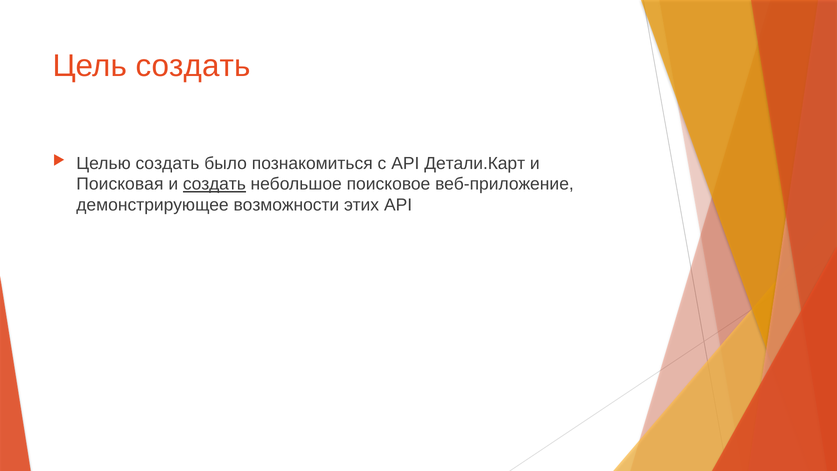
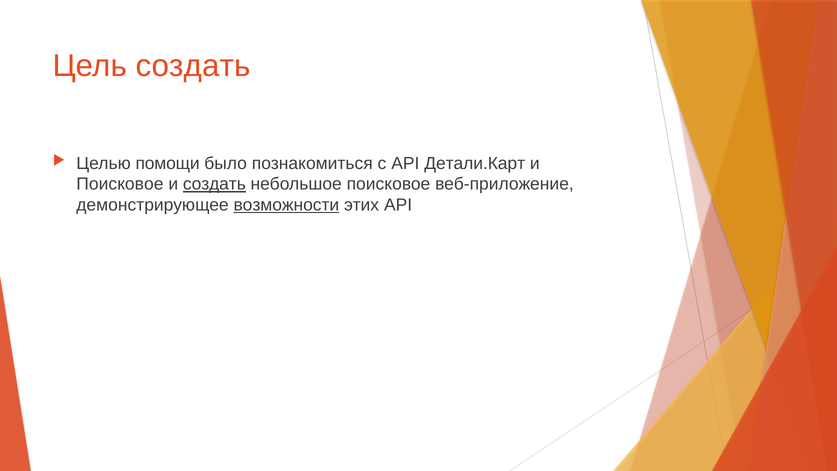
Целью создать: создать -> помощи
Поисковая at (120, 184): Поисковая -> Поисковое
возможности underline: none -> present
